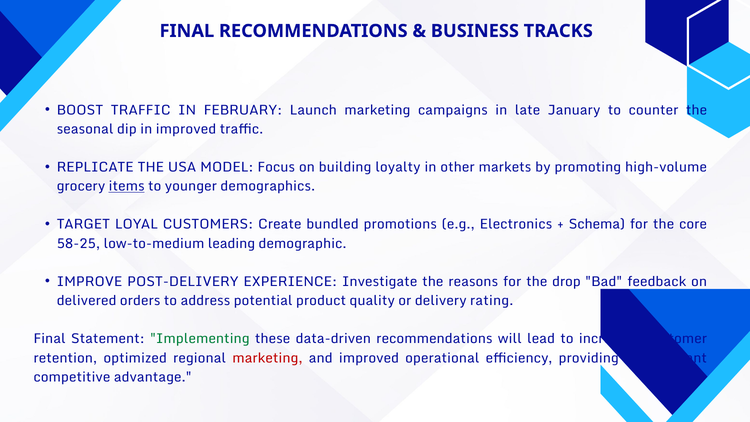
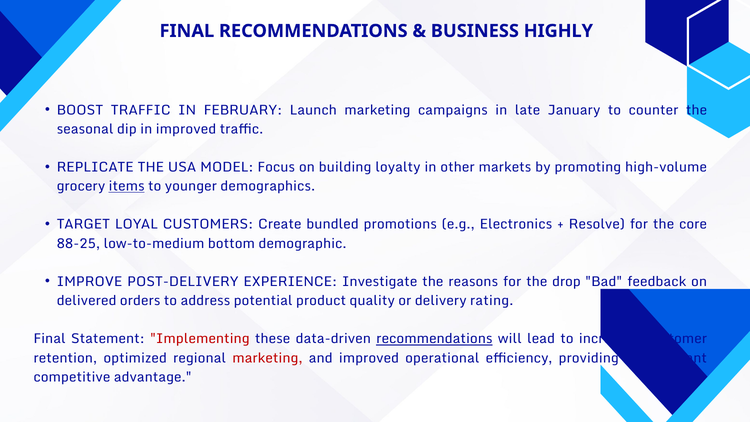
TRACKS: TRACKS -> HIGHLY
Schema: Schema -> Resolve
58-25: 58-25 -> 88-25
leading: leading -> bottom
Implementing colour: green -> red
recommendations at (434, 339) underline: none -> present
